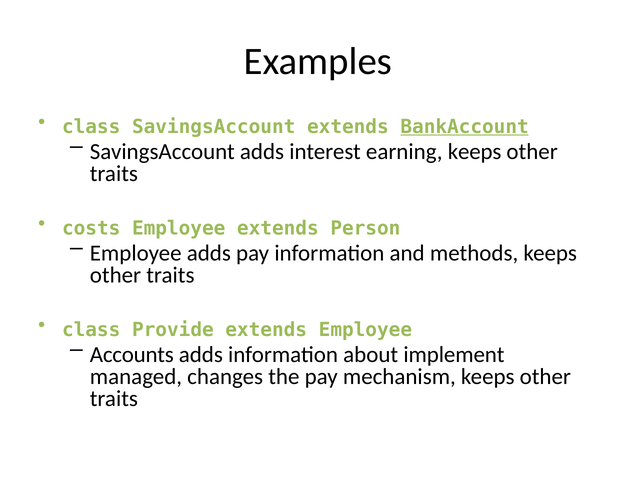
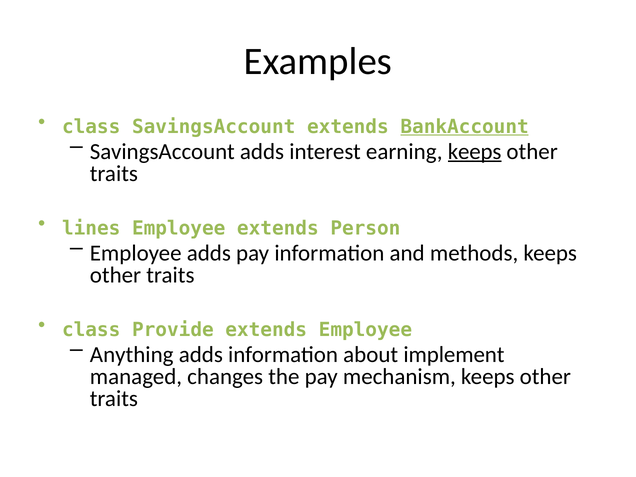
keeps at (475, 152) underline: none -> present
costs: costs -> lines
Accounts: Accounts -> Anything
